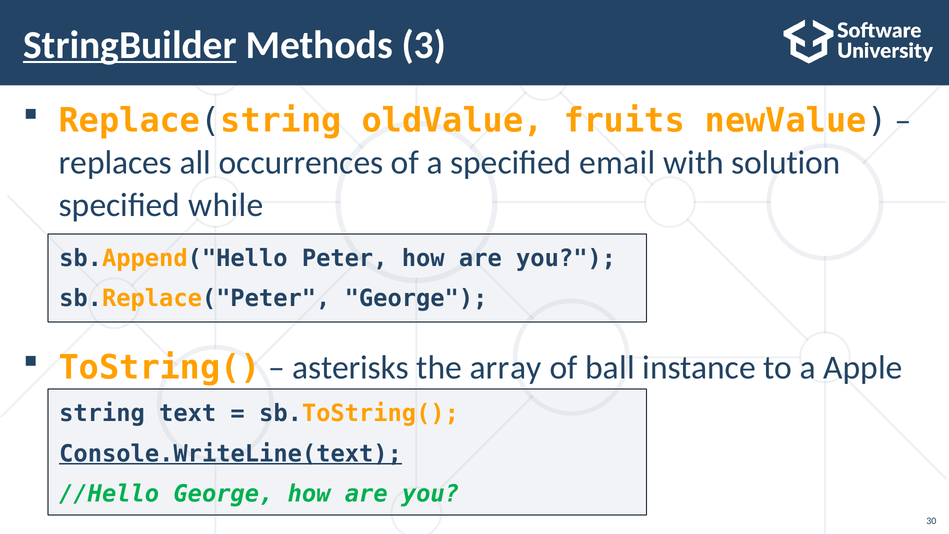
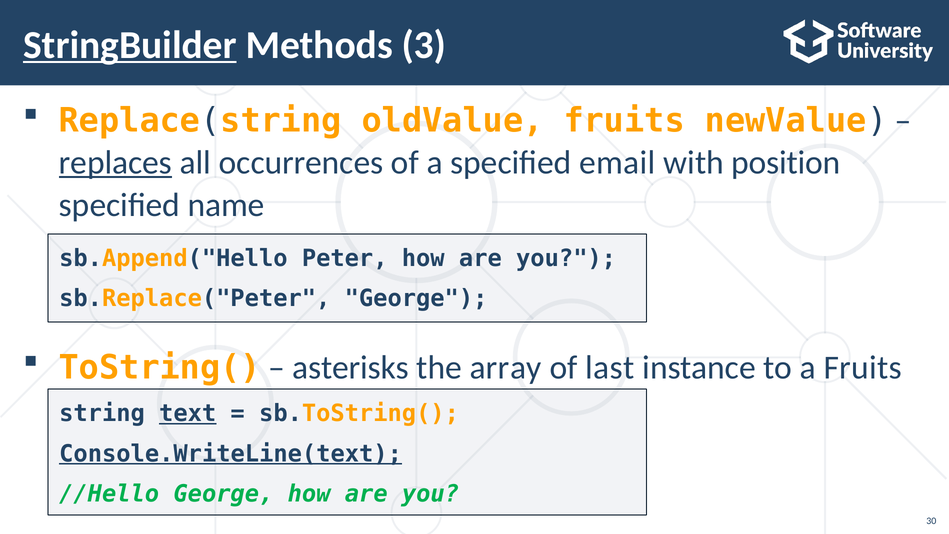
replaces underline: none -> present
solution: solution -> position
while: while -> name
ball: ball -> last
a Apple: Apple -> Fruits
text underline: none -> present
